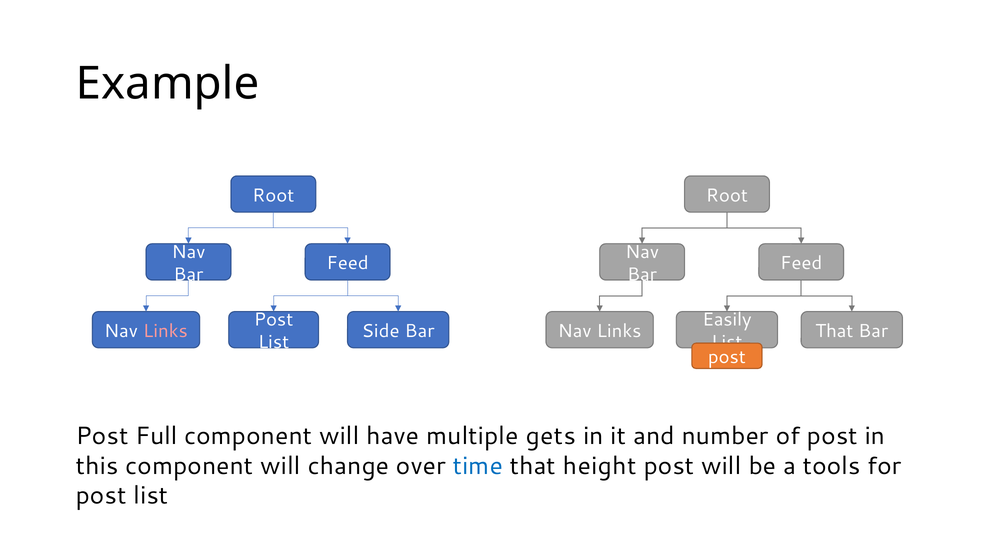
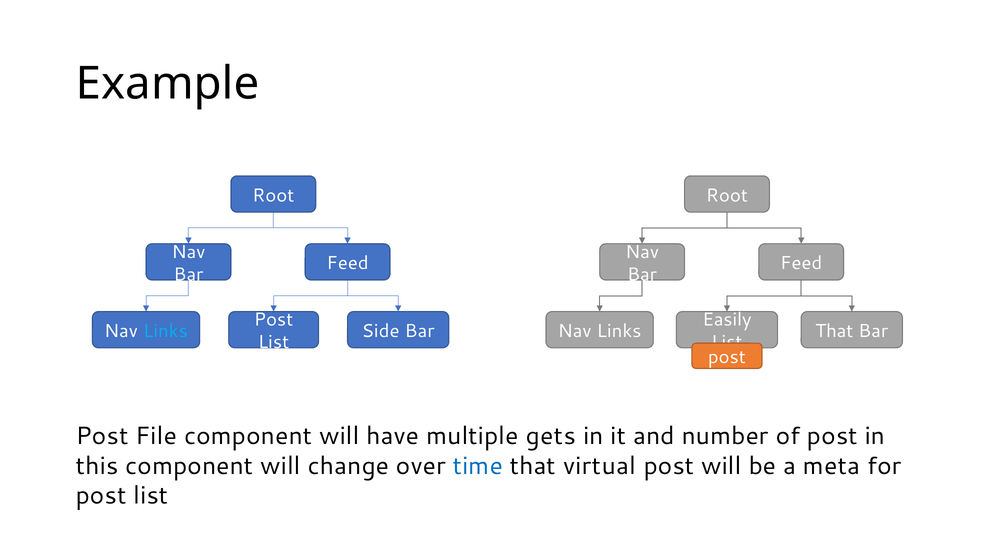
Links at (165, 331) colour: pink -> light blue
Full: Full -> File
height: height -> virtual
tools: tools -> meta
